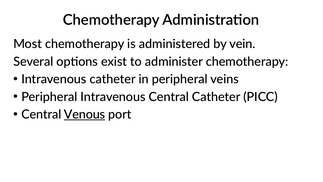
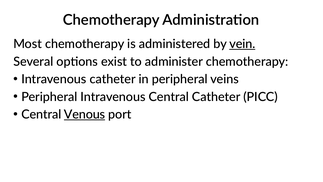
vein underline: none -> present
